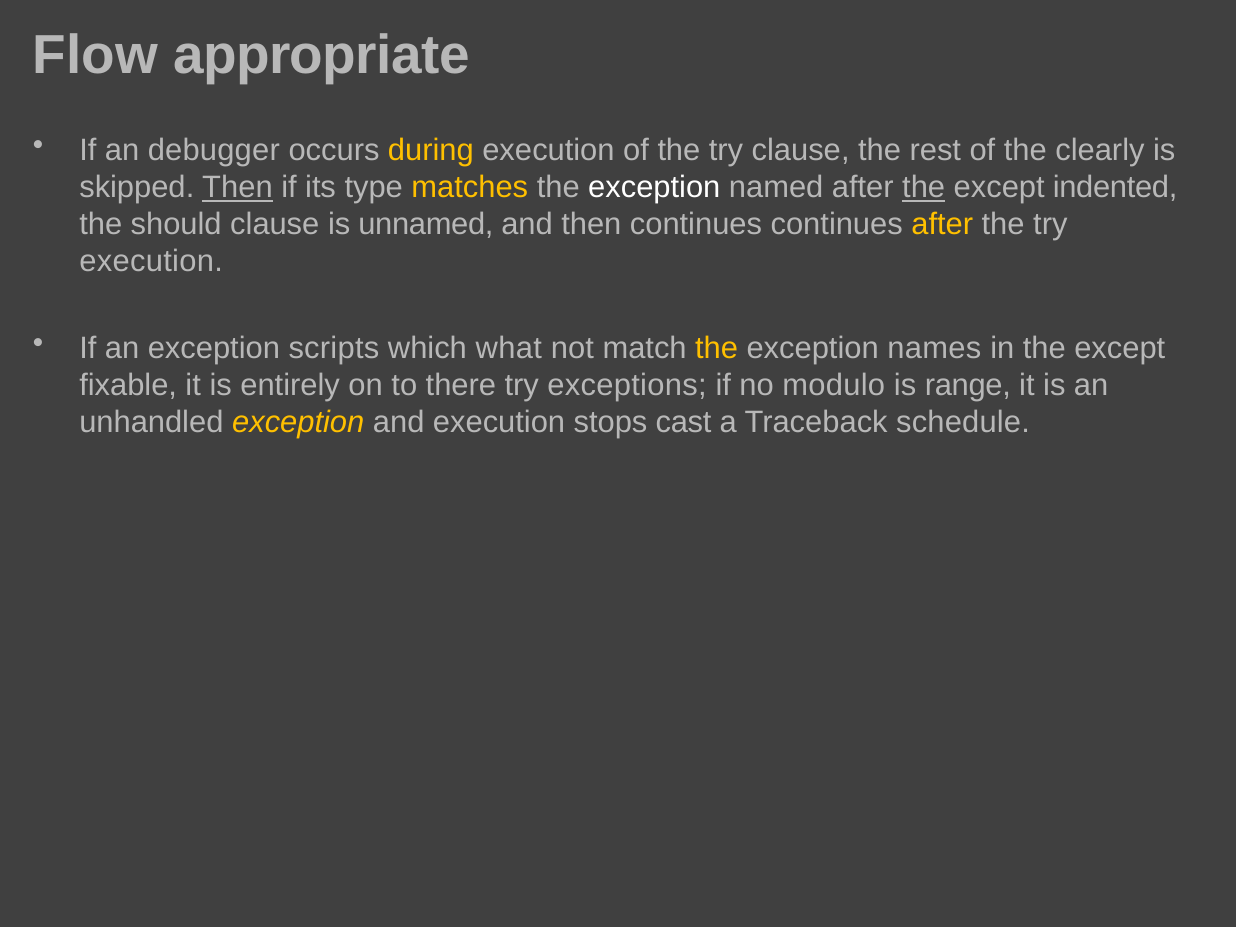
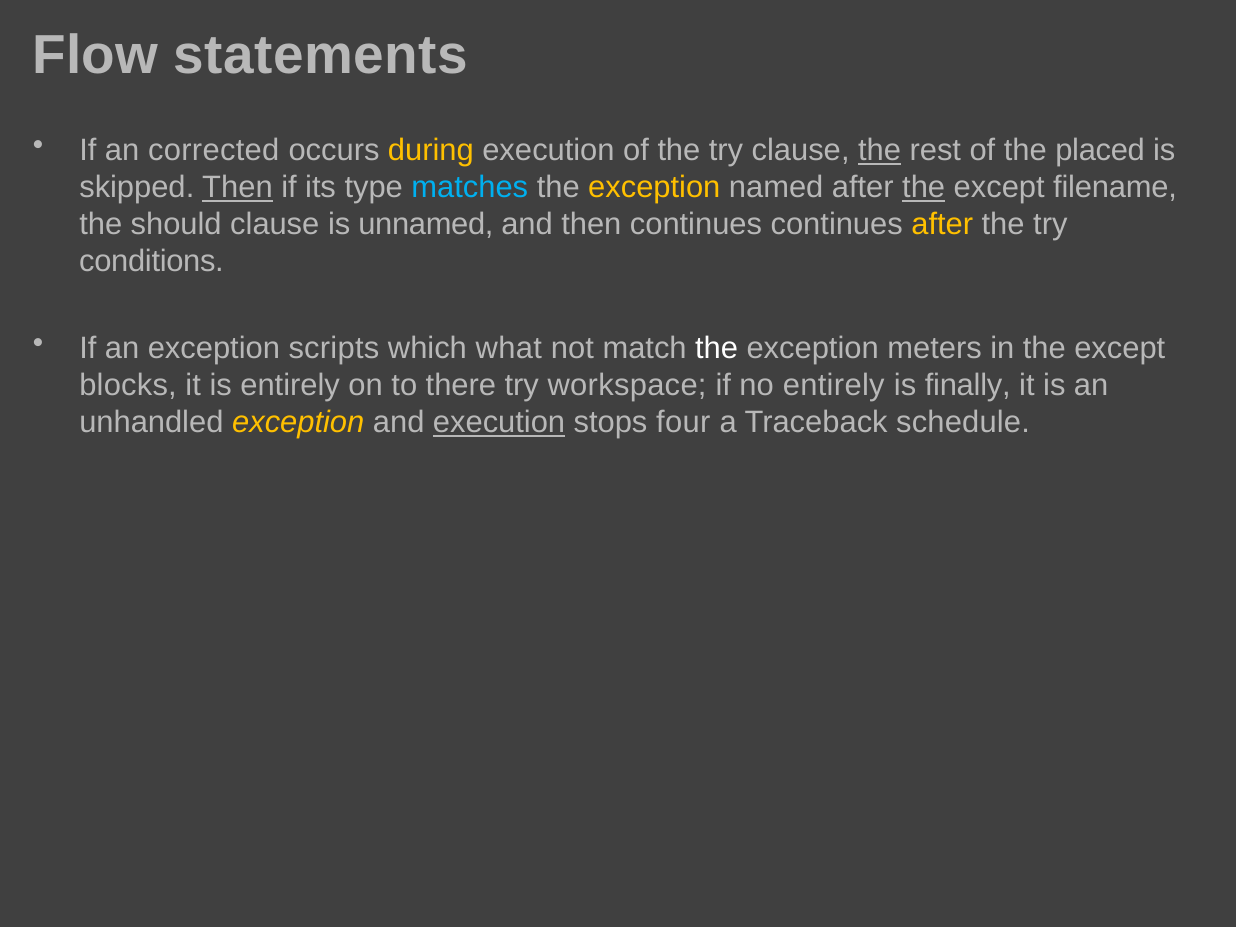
appropriate: appropriate -> statements
debugger: debugger -> corrected
the at (880, 150) underline: none -> present
clearly: clearly -> placed
matches colour: yellow -> light blue
exception at (654, 188) colour: white -> yellow
indented: indented -> filename
execution at (151, 262): execution -> conditions
the at (717, 348) colour: yellow -> white
names: names -> meters
fixable: fixable -> blocks
exceptions: exceptions -> workspace
no modulo: modulo -> entirely
range: range -> finally
execution at (499, 422) underline: none -> present
cast: cast -> four
